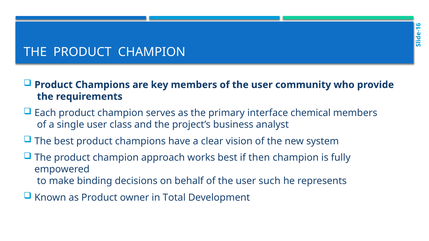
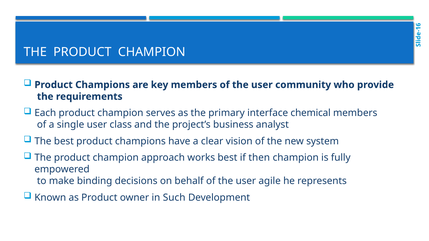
such: such -> agile
Total: Total -> Such
